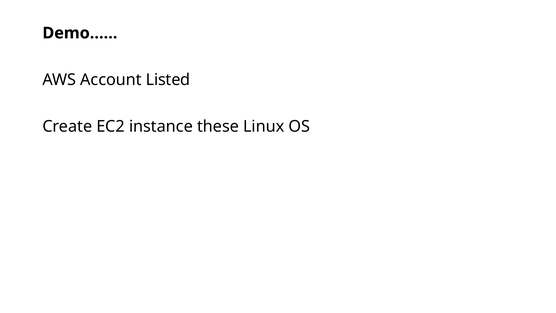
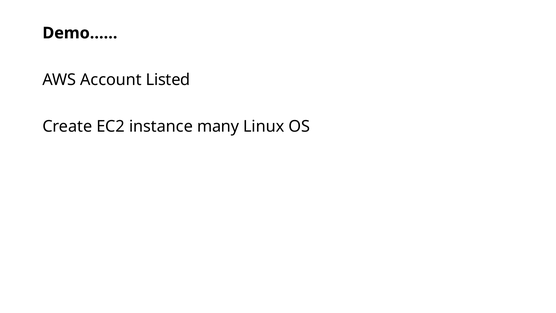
these: these -> many
